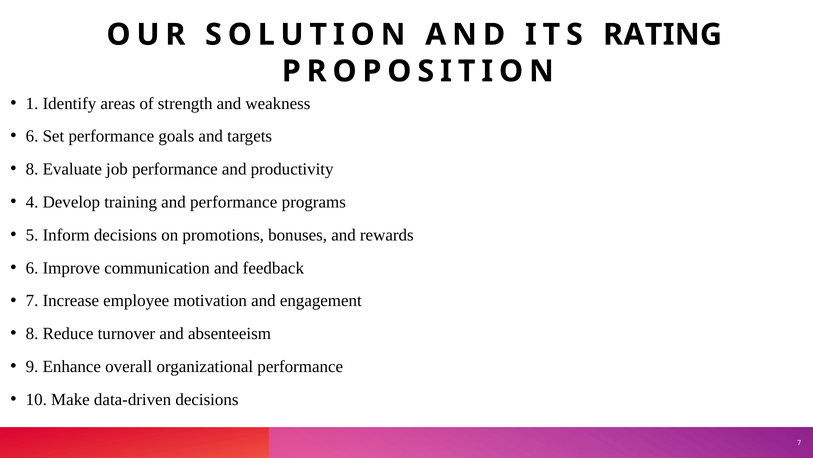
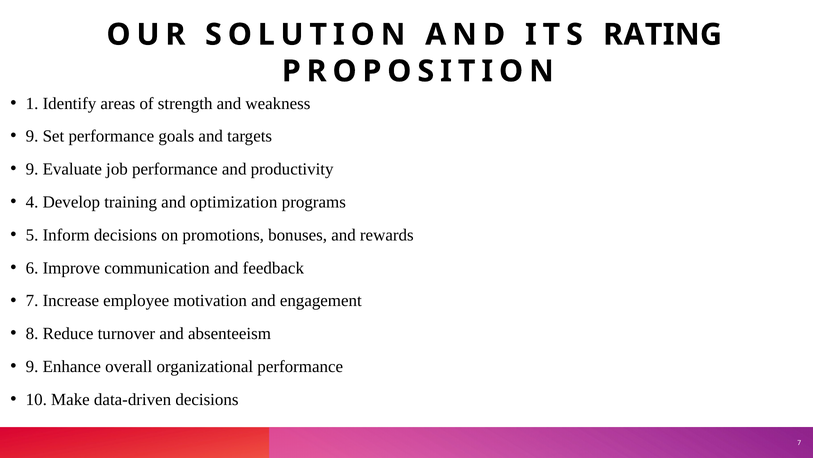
6 at (32, 136): 6 -> 9
8 at (32, 169): 8 -> 9
and performance: performance -> optimization
